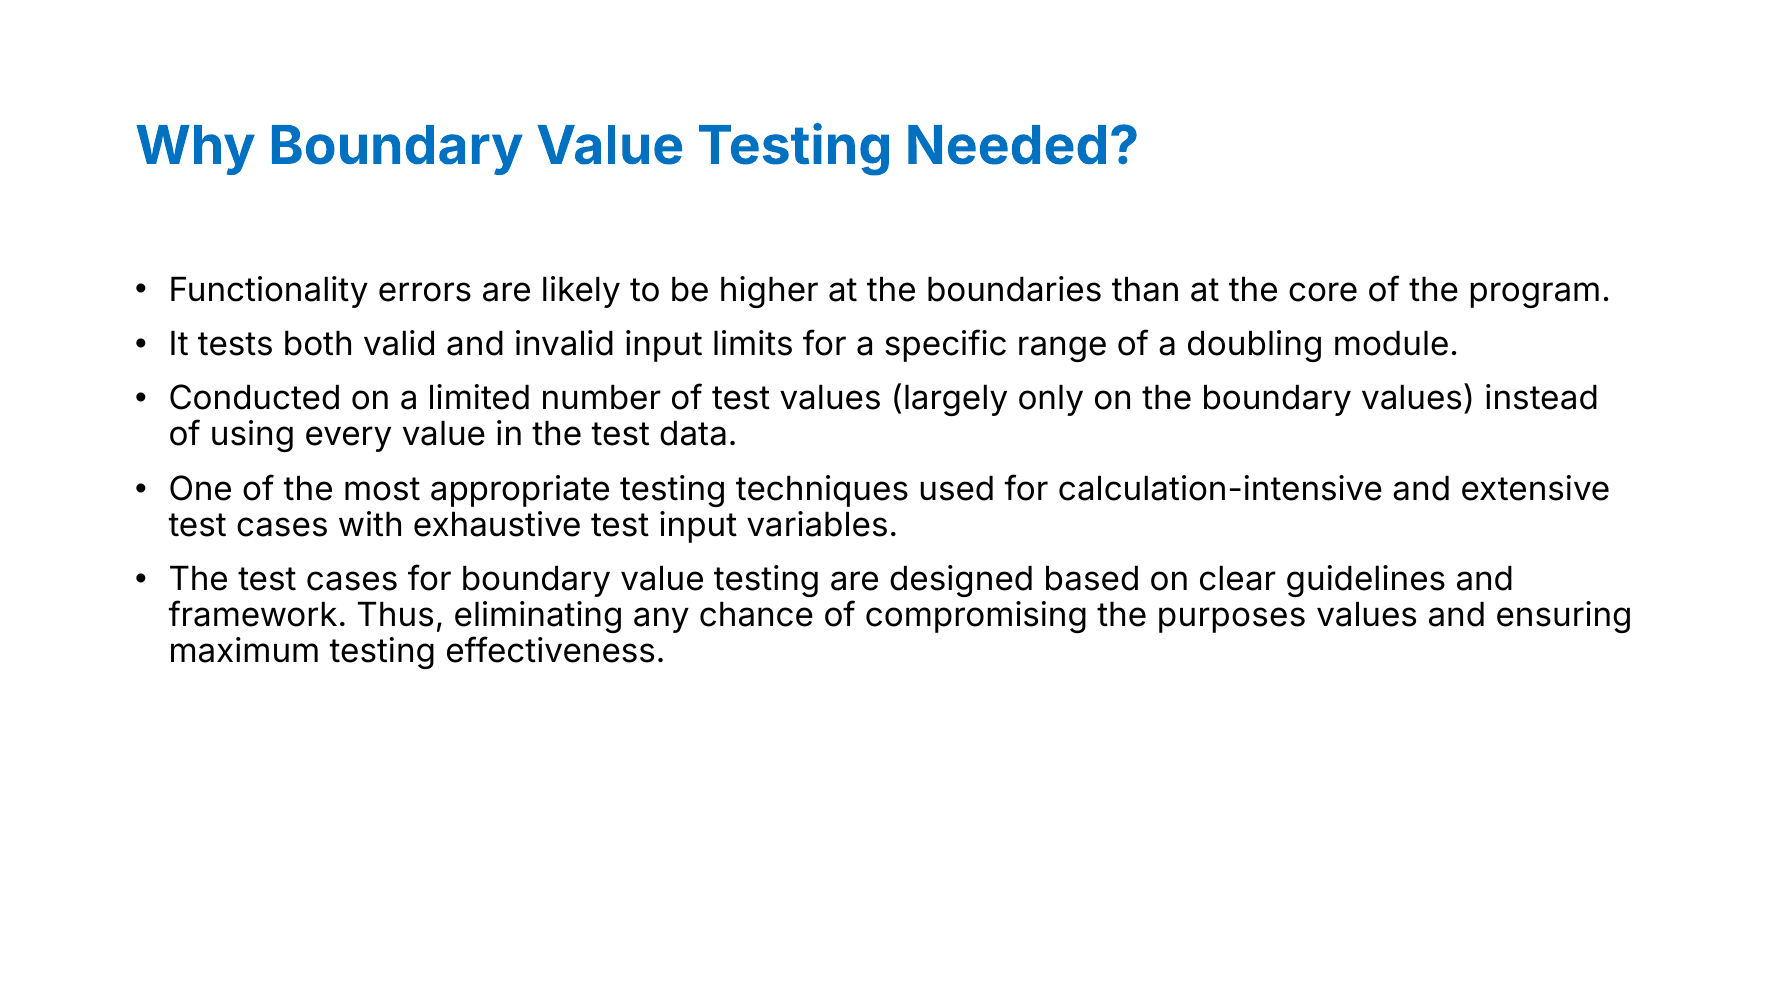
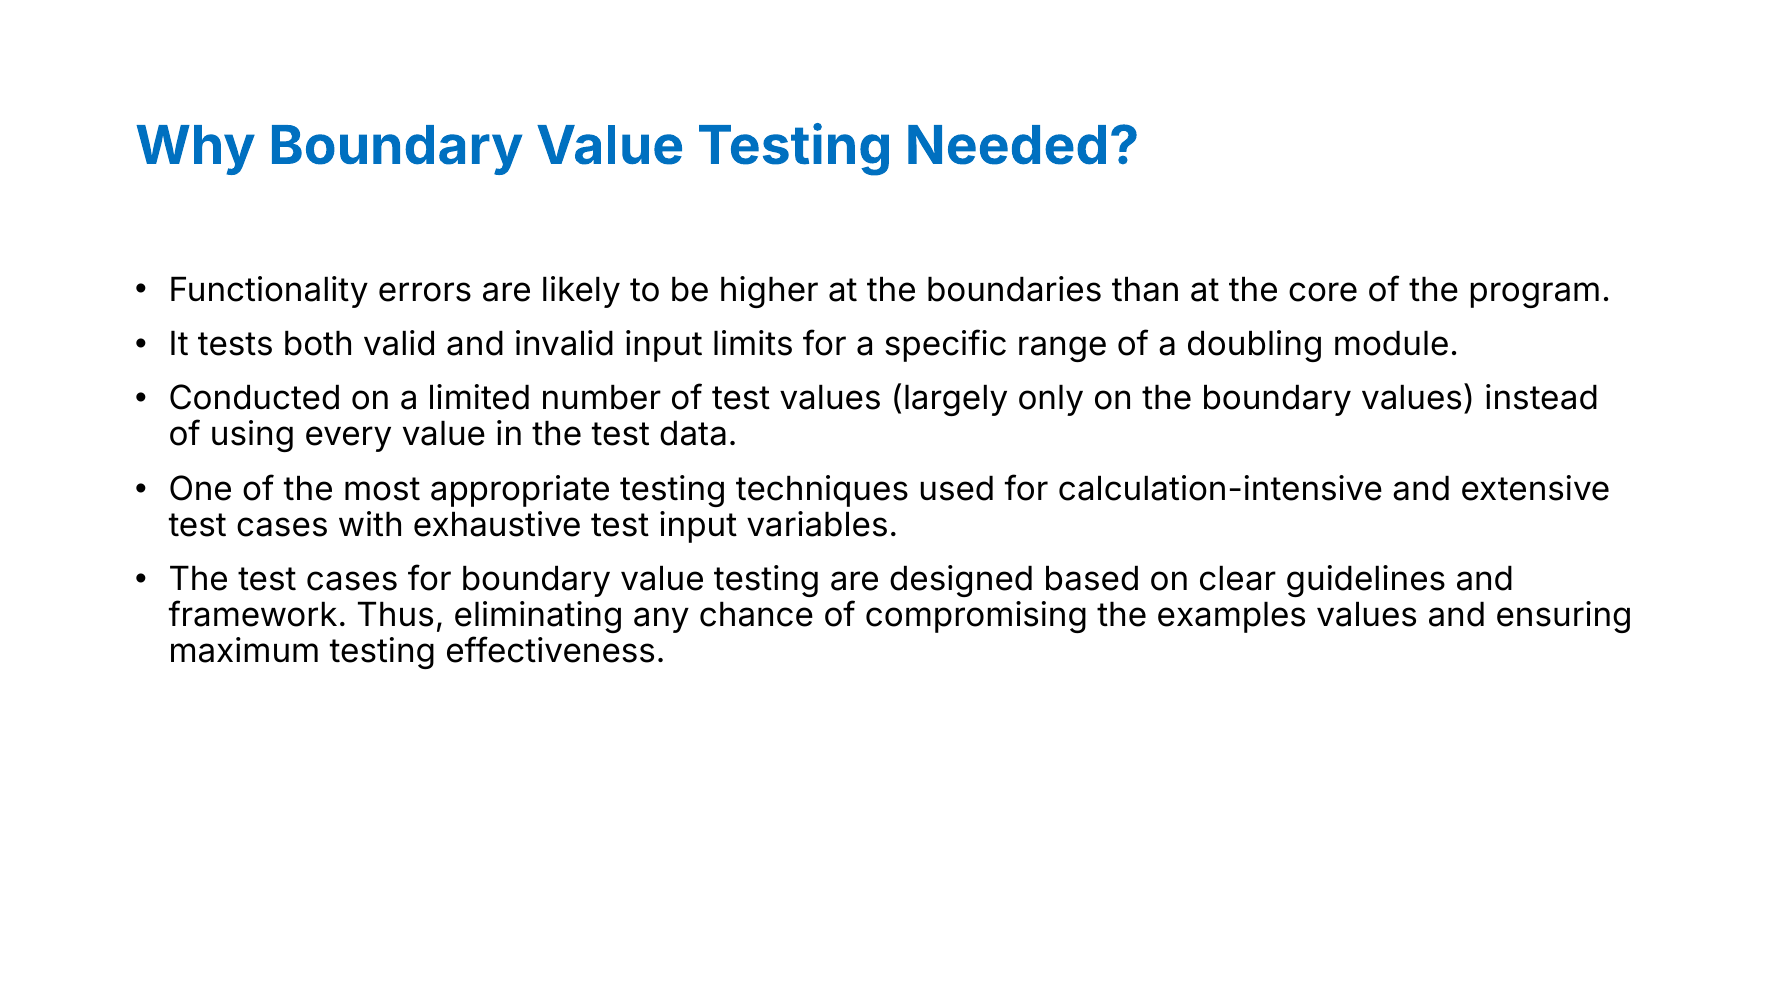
purposes: purposes -> examples
